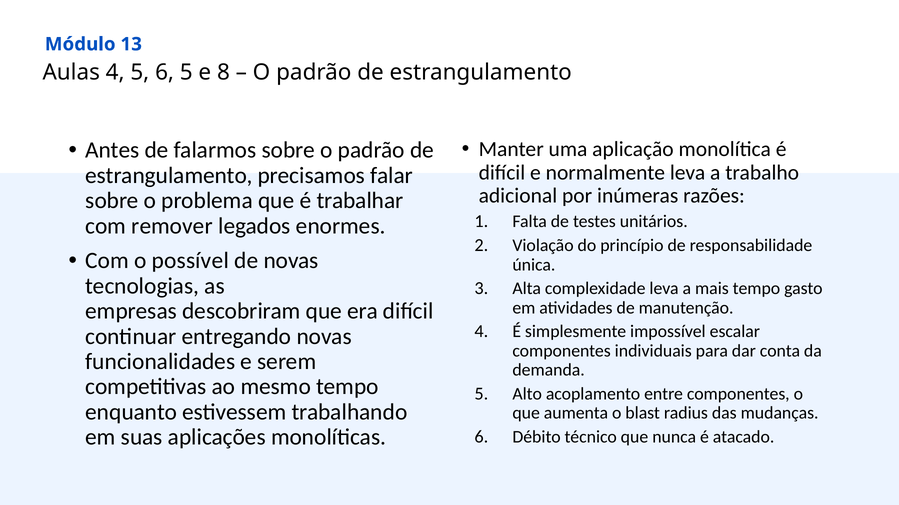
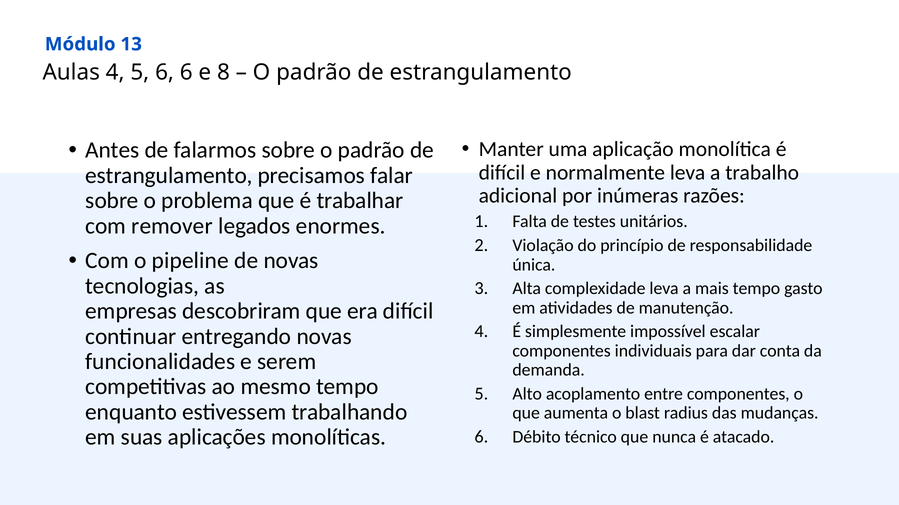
6 5: 5 -> 6
possível: possível -> pipeline
